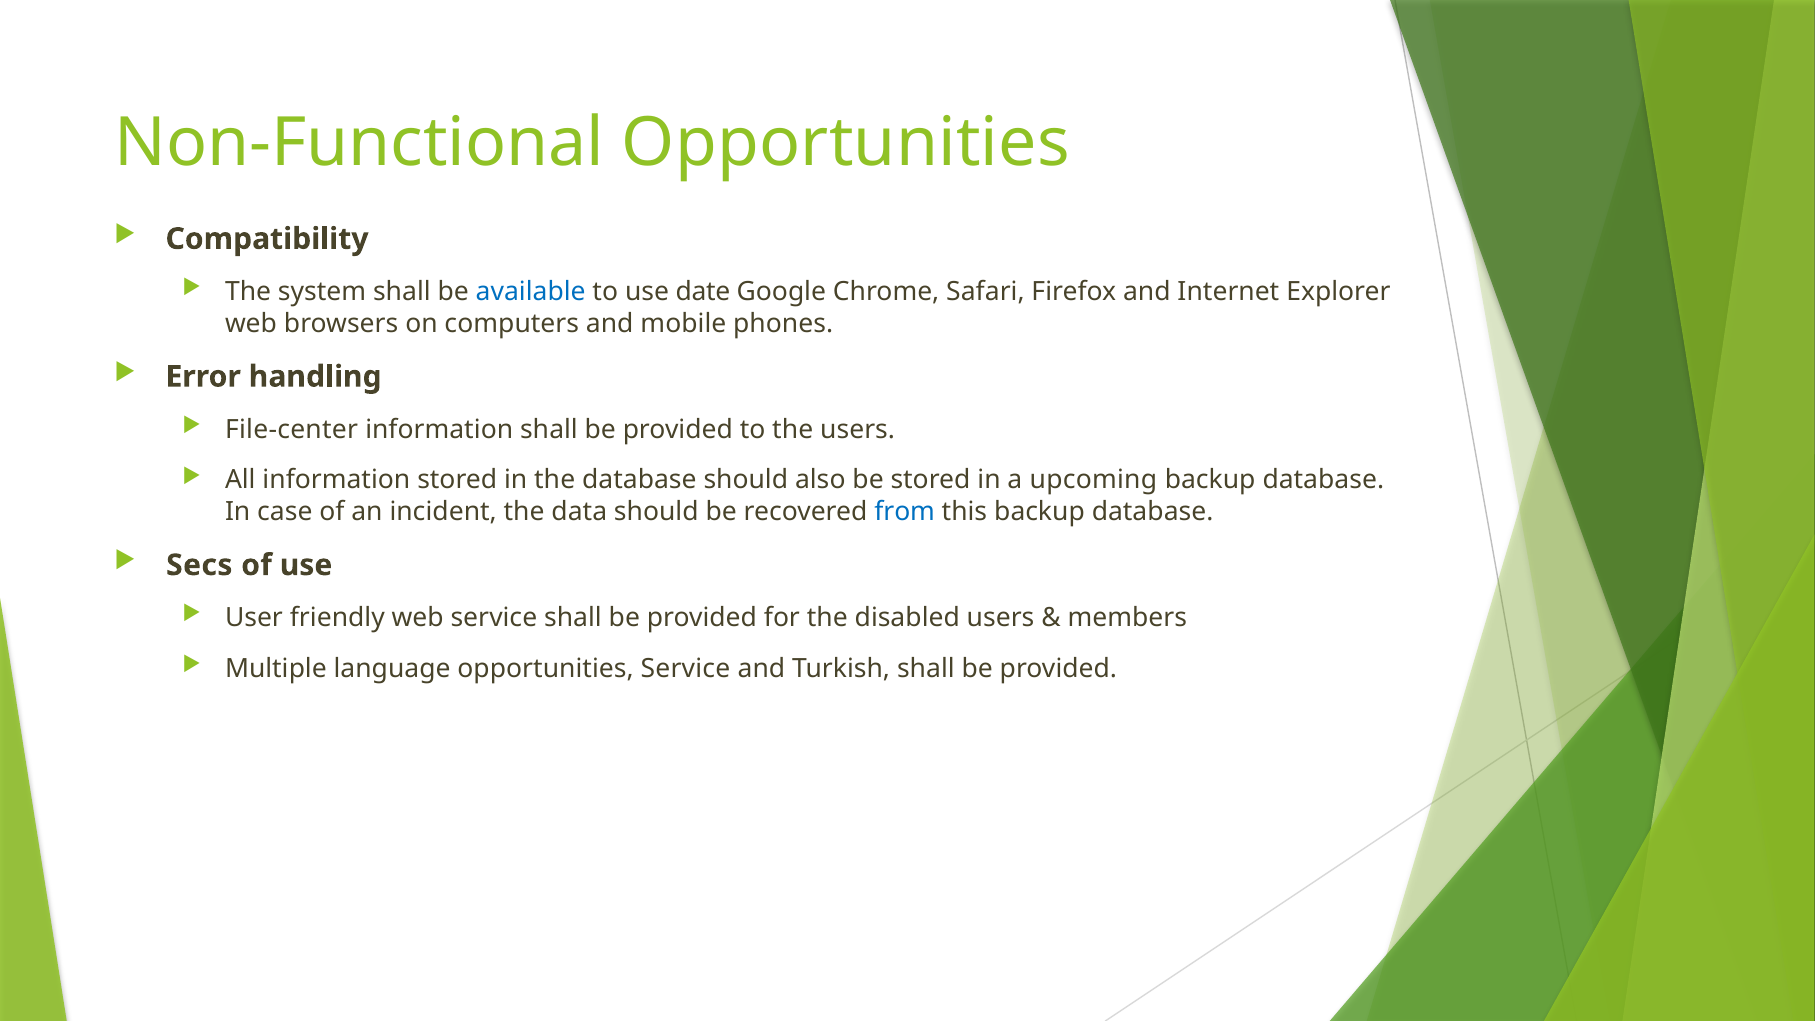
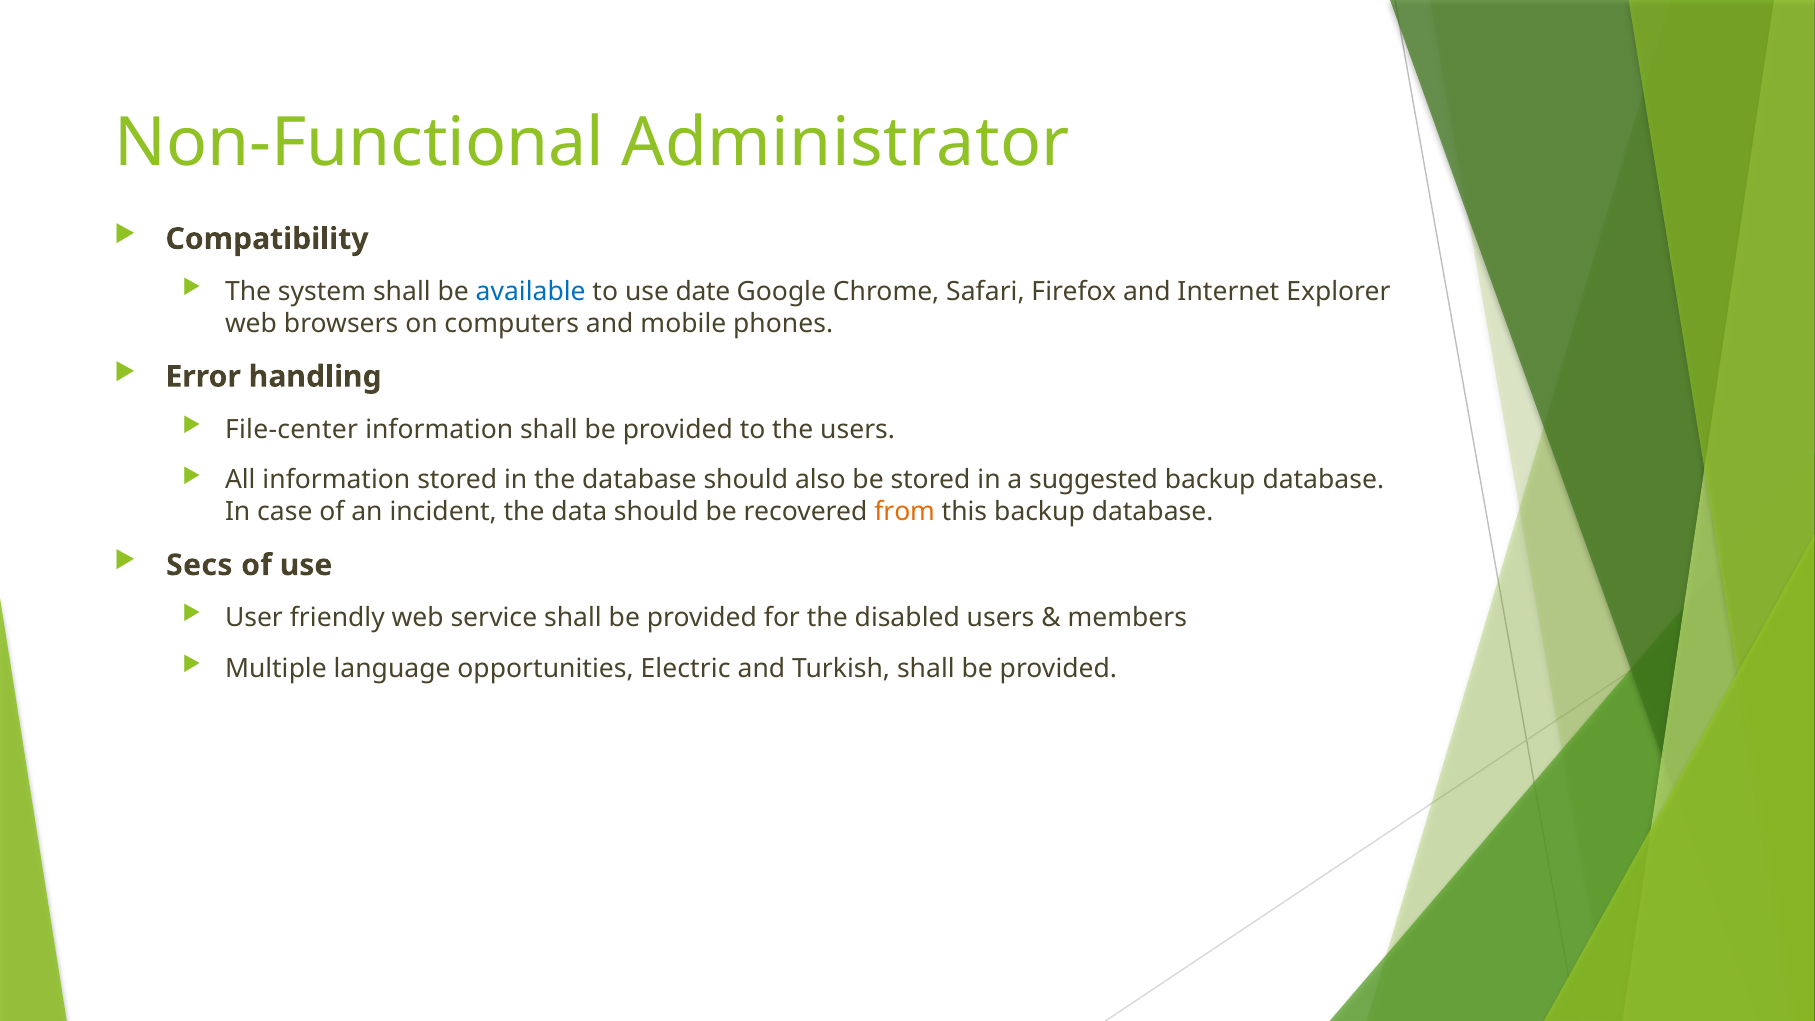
Non-Functional Opportunities: Opportunities -> Administrator
upcoming: upcoming -> suggested
from colour: blue -> orange
opportunities Service: Service -> Electric
